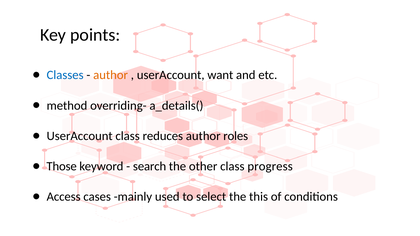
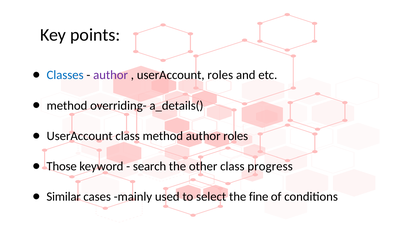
author at (111, 75) colour: orange -> purple
userAccount want: want -> roles
class reduces: reduces -> method
Access: Access -> Similar
this: this -> fine
